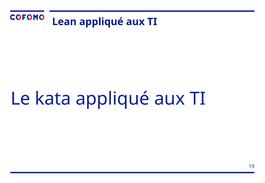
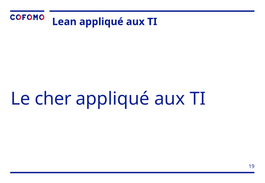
kata: kata -> cher
